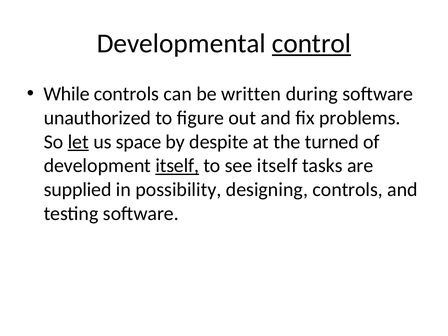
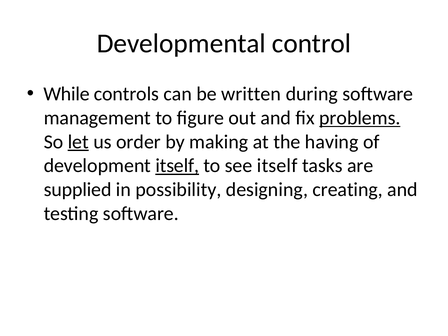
control underline: present -> none
unauthorized: unauthorized -> management
problems underline: none -> present
space: space -> order
despite: despite -> making
turned: turned -> having
designing controls: controls -> creating
